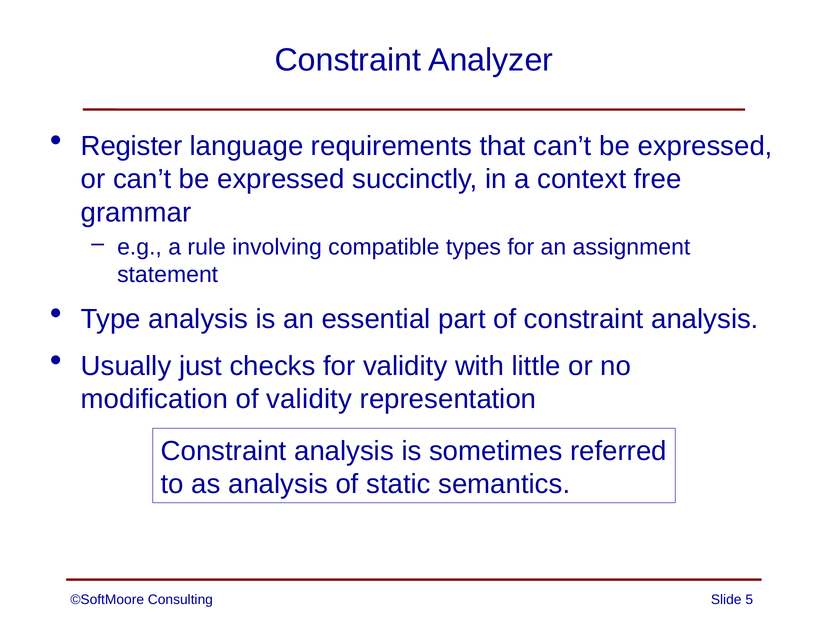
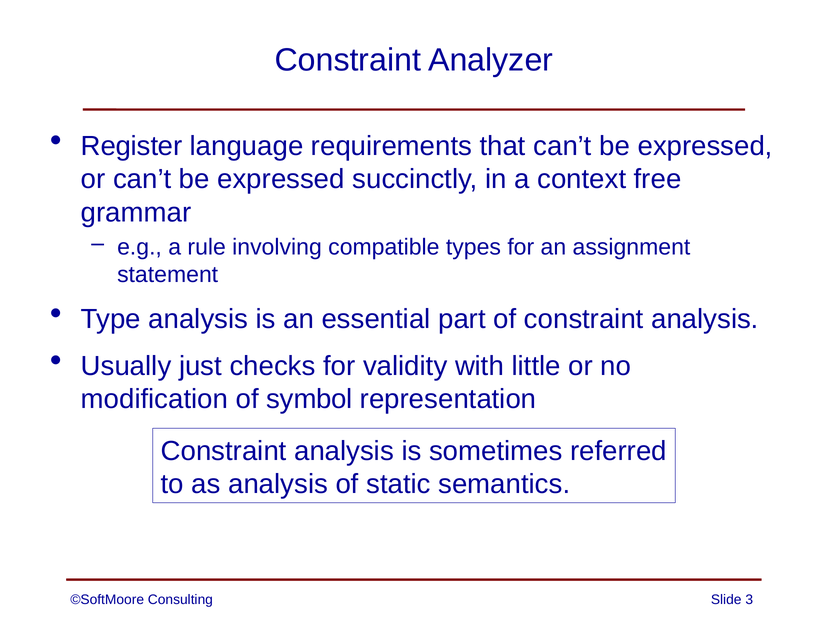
of validity: validity -> symbol
5: 5 -> 3
